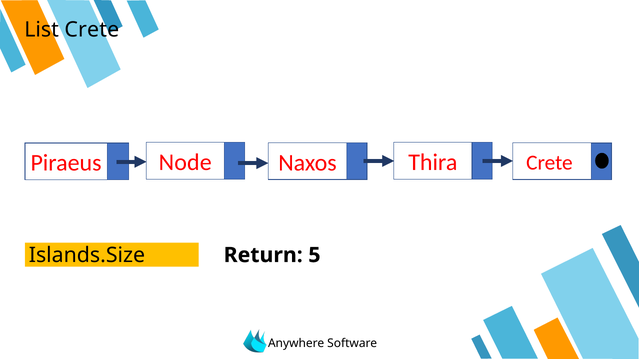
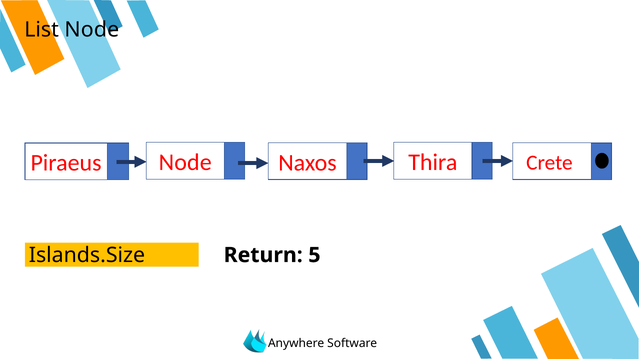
List Crete: Crete -> Node
